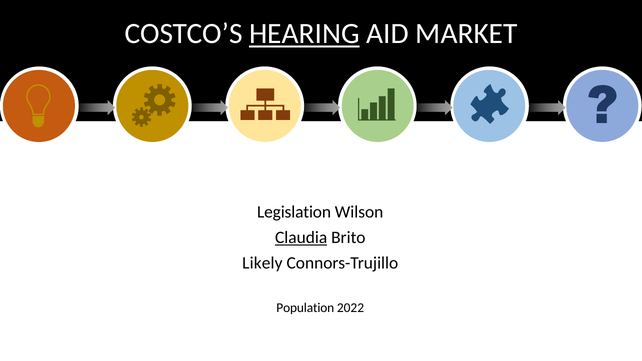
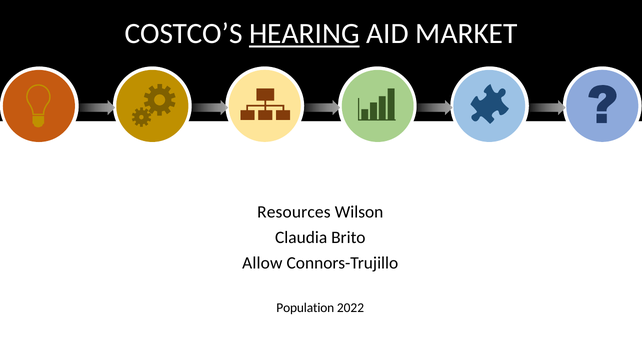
Legislation: Legislation -> Resources
Claudia underline: present -> none
Likely: Likely -> Allow
